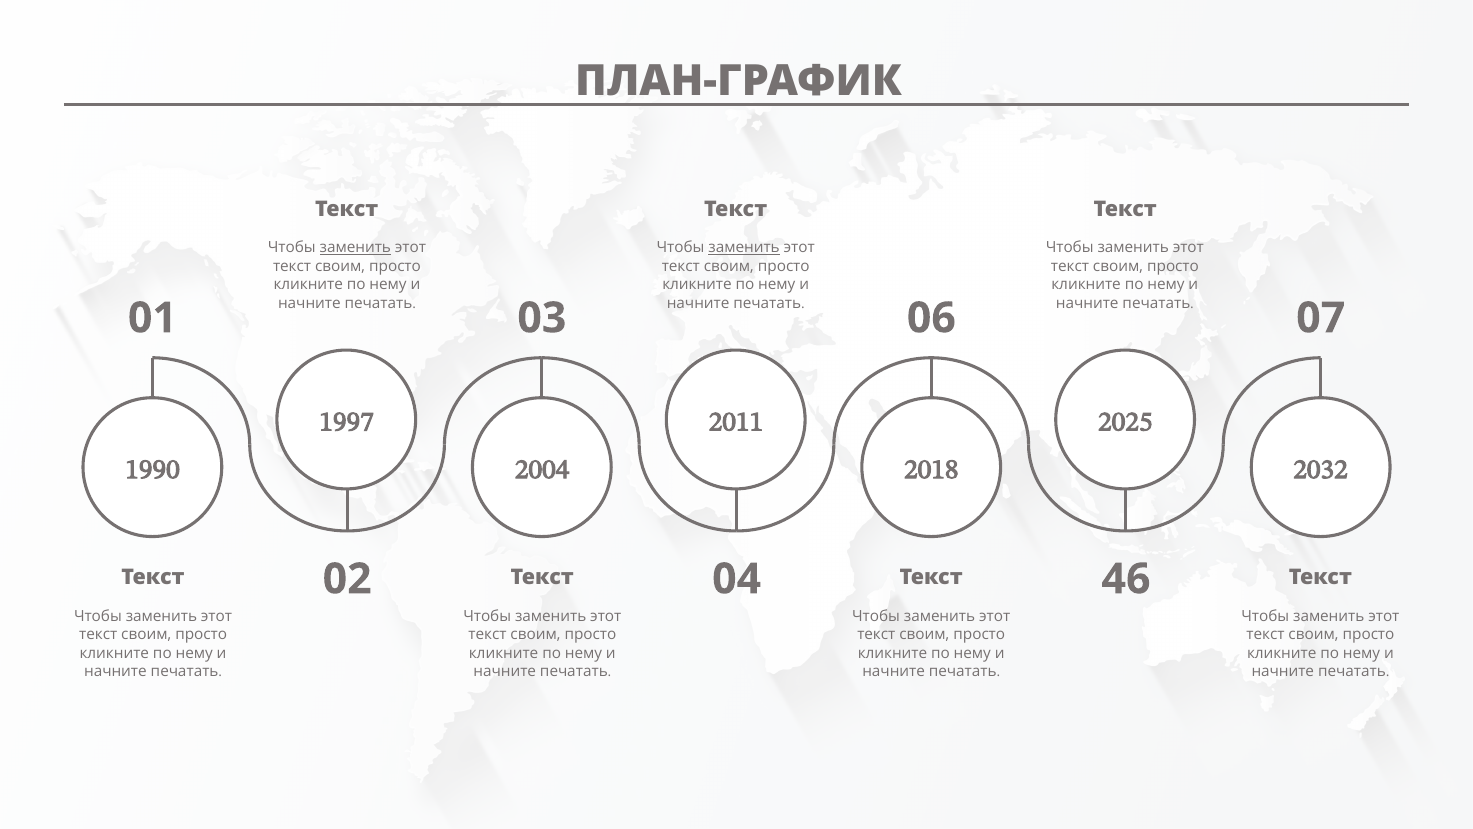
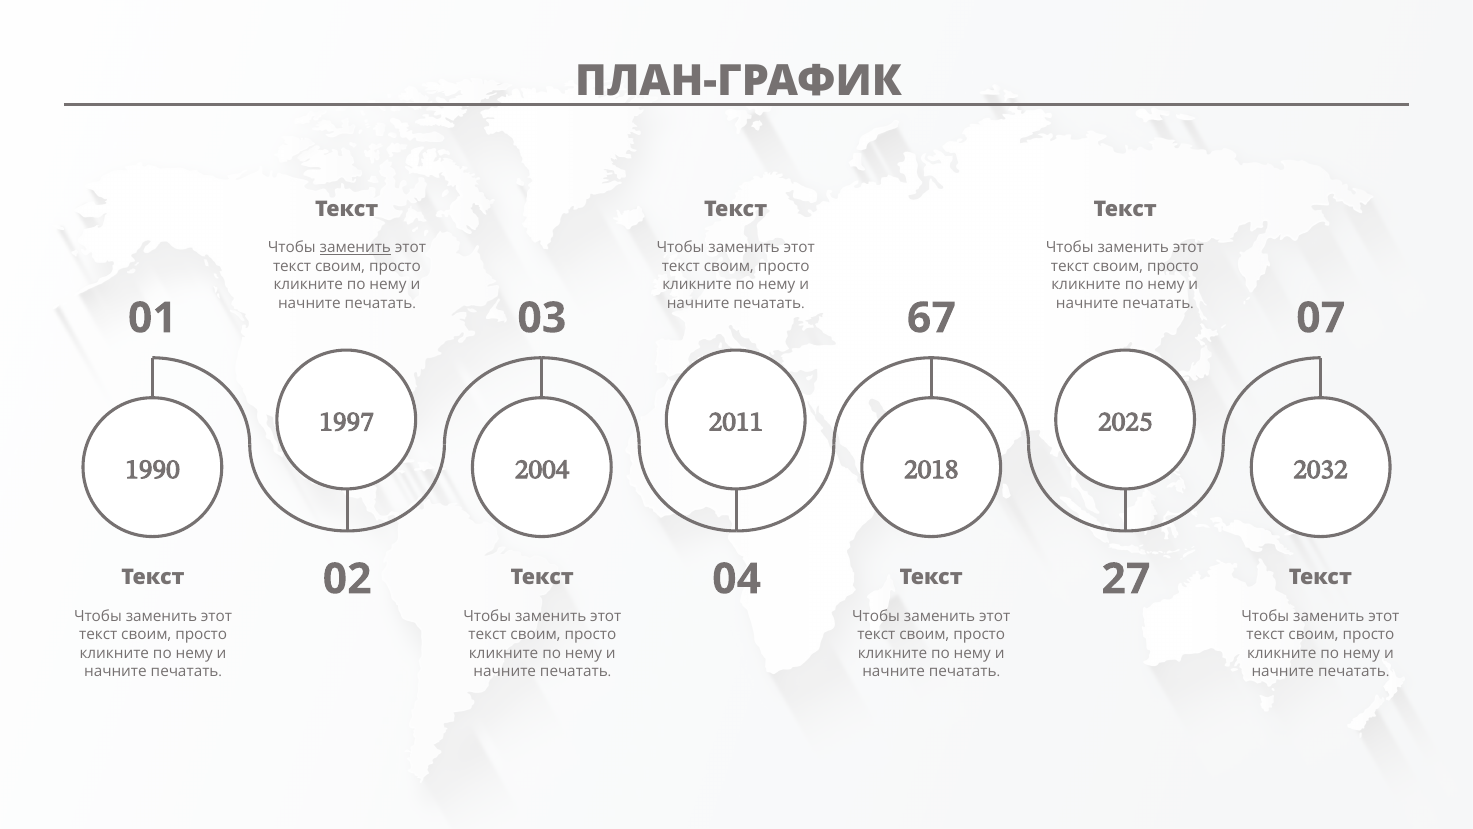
заменить at (744, 248) underline: present -> none
06: 06 -> 67
46: 46 -> 27
